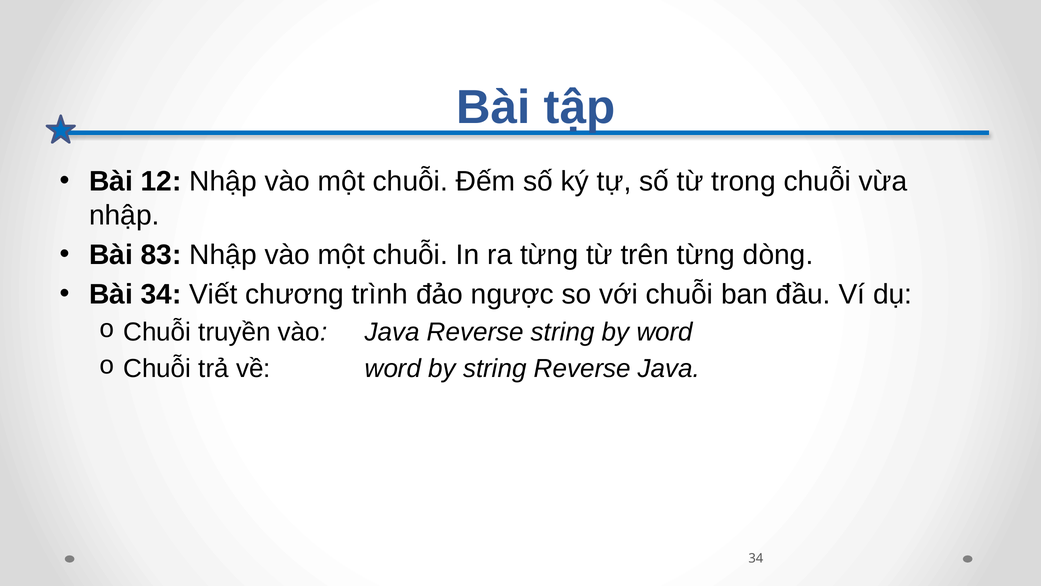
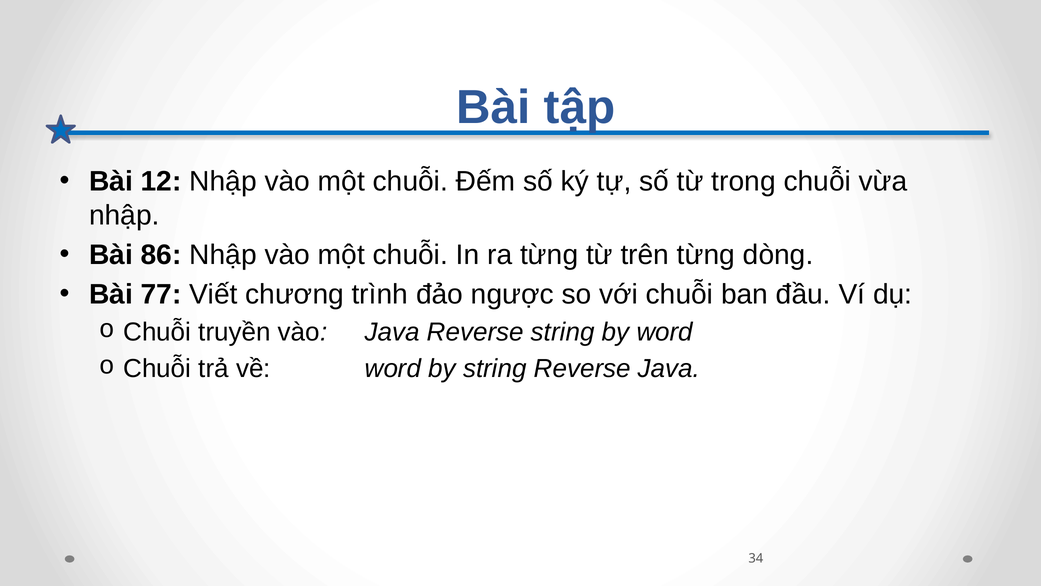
83: 83 -> 86
Bài 34: 34 -> 77
